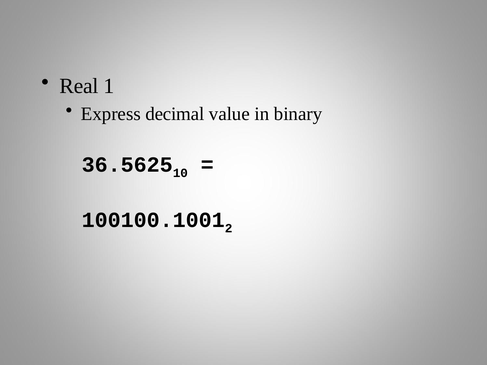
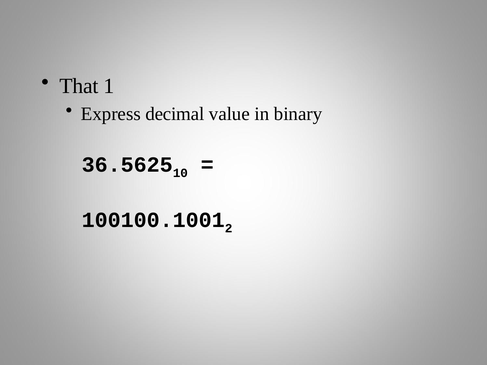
Real: Real -> That
